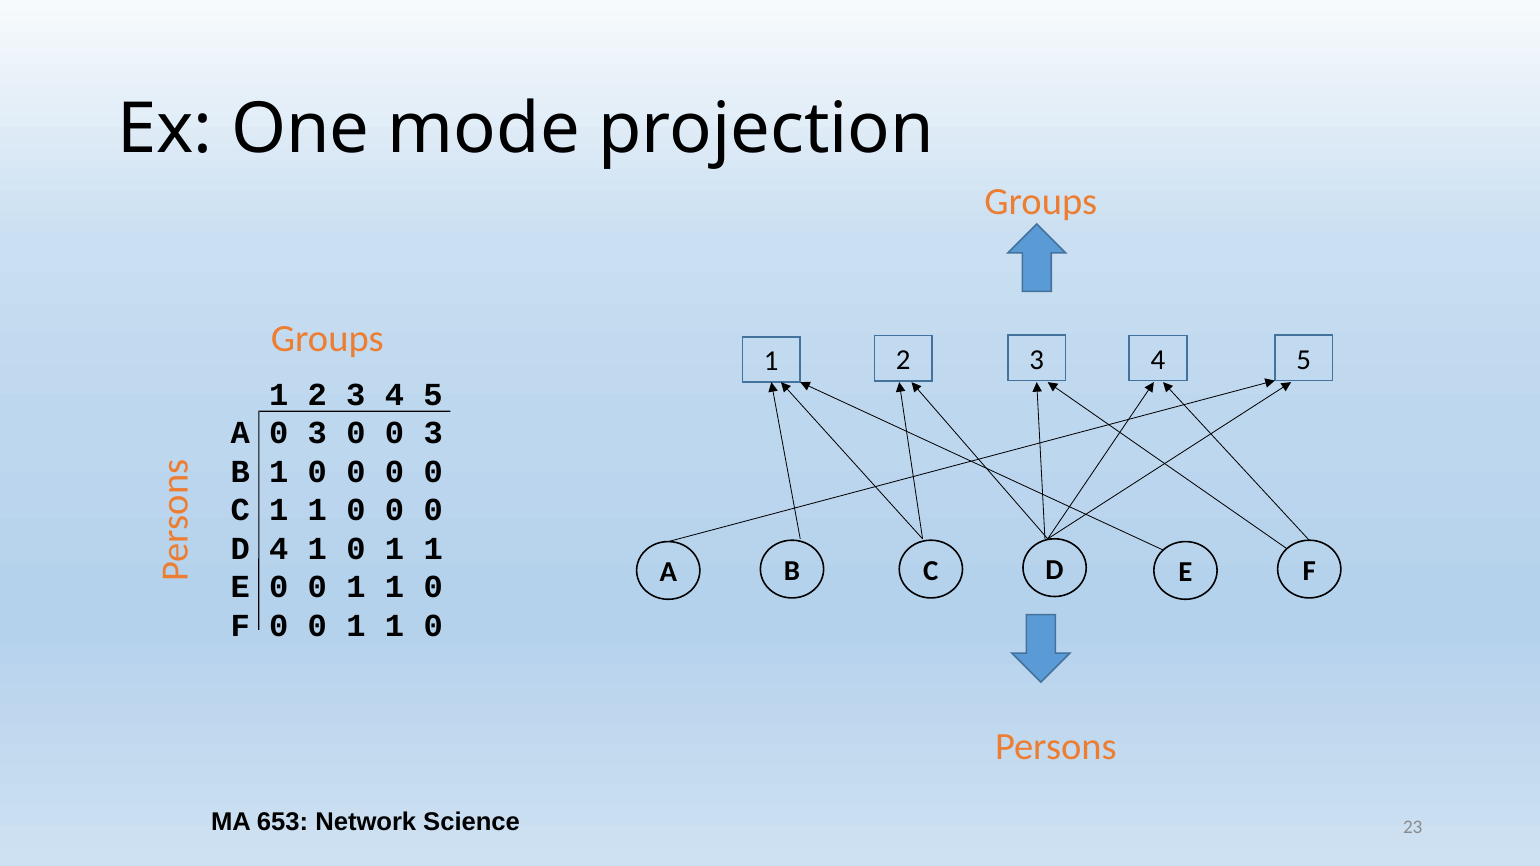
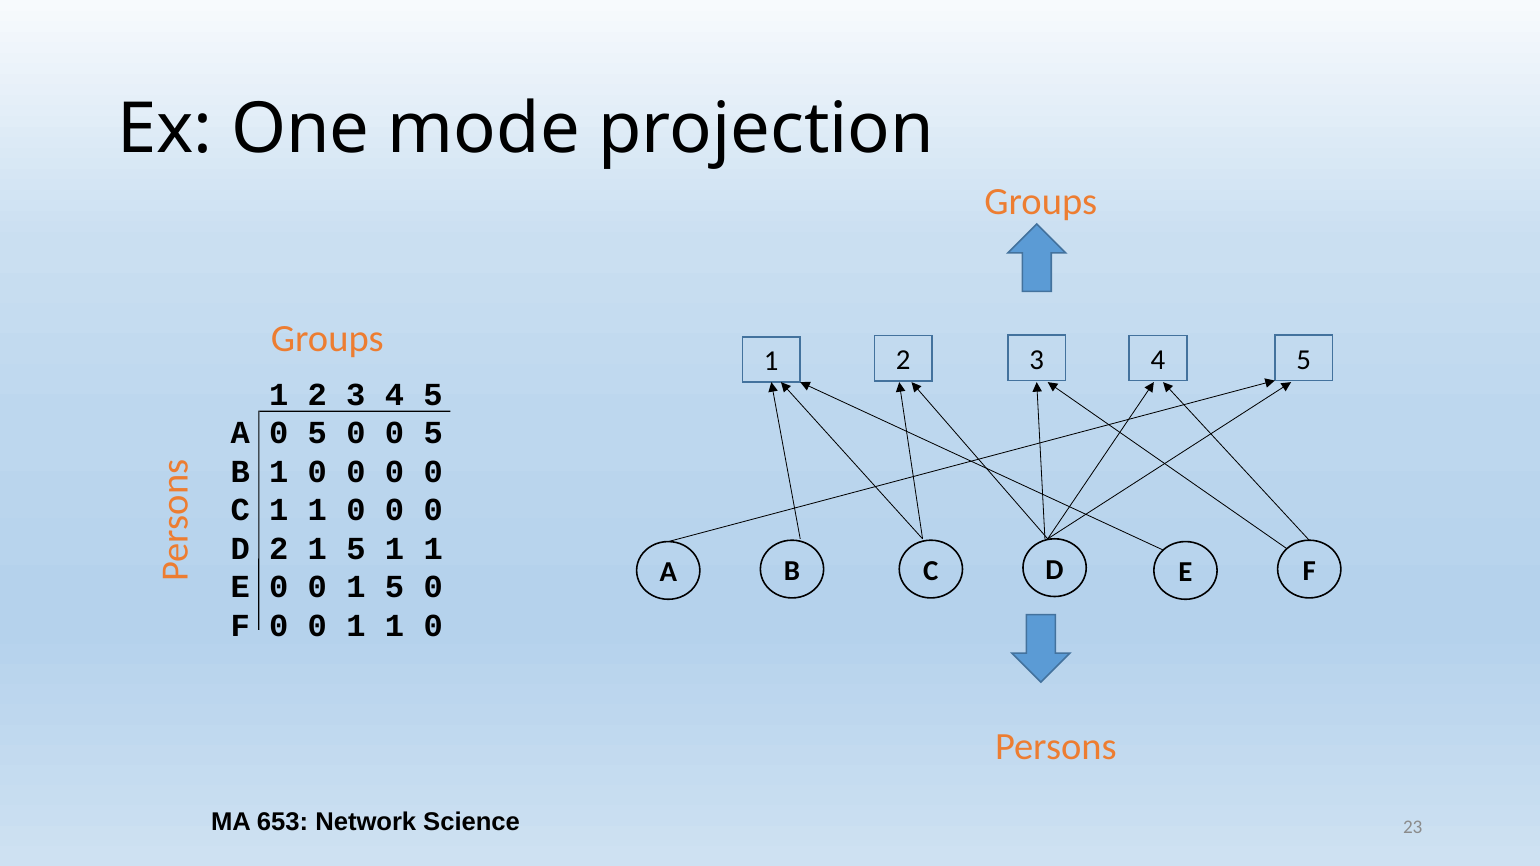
A 0 3: 3 -> 5
0 0 3: 3 -> 5
D 4: 4 -> 2
0 at (356, 549): 0 -> 5
1 at (394, 587): 1 -> 5
